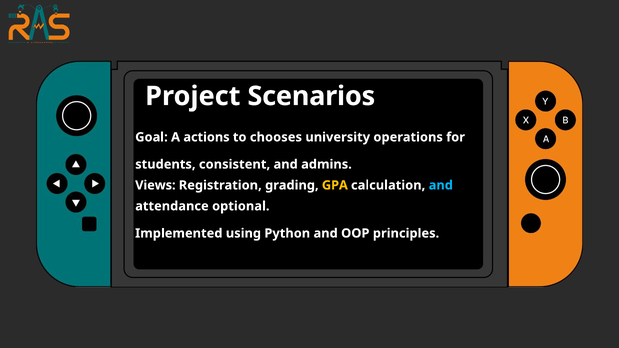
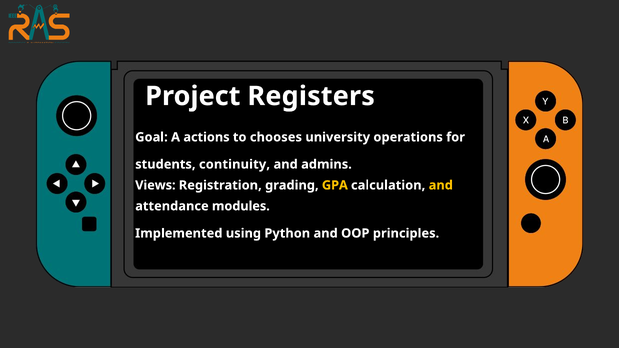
Scenarios: Scenarios -> Registers
consistent: consistent -> continuity
and at (441, 185) colour: light blue -> yellow
optional: optional -> modules
